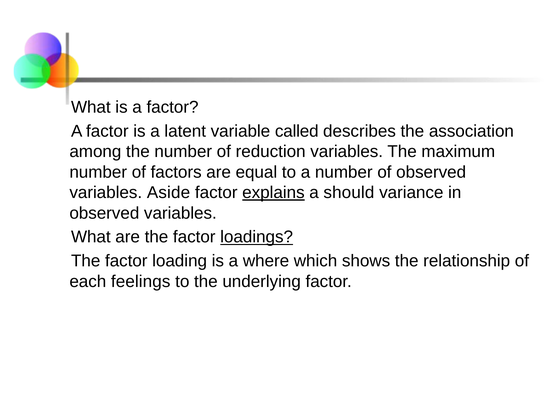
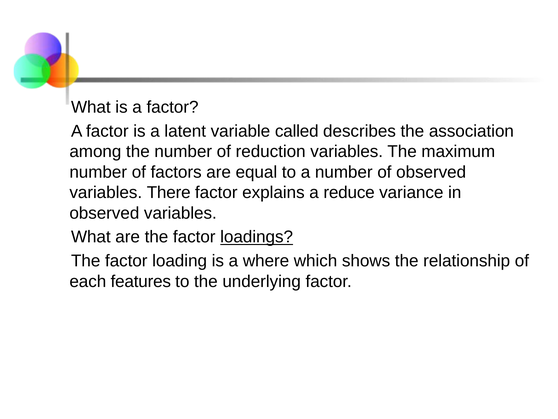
Aside: Aside -> There
explains underline: present -> none
should: should -> reduce
feelings: feelings -> features
